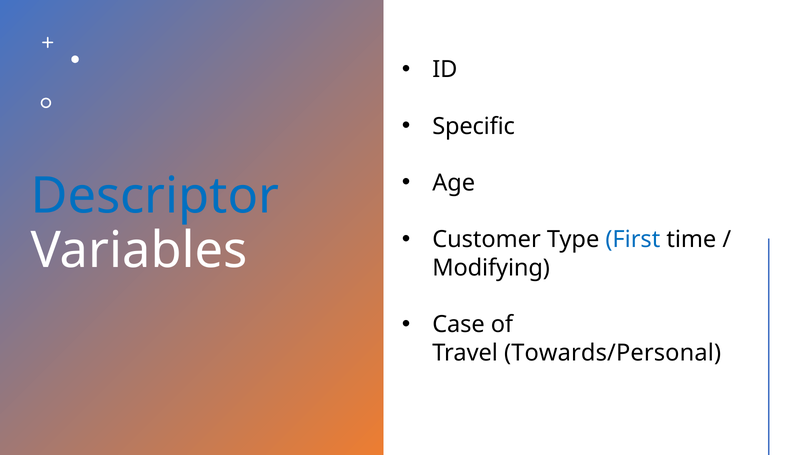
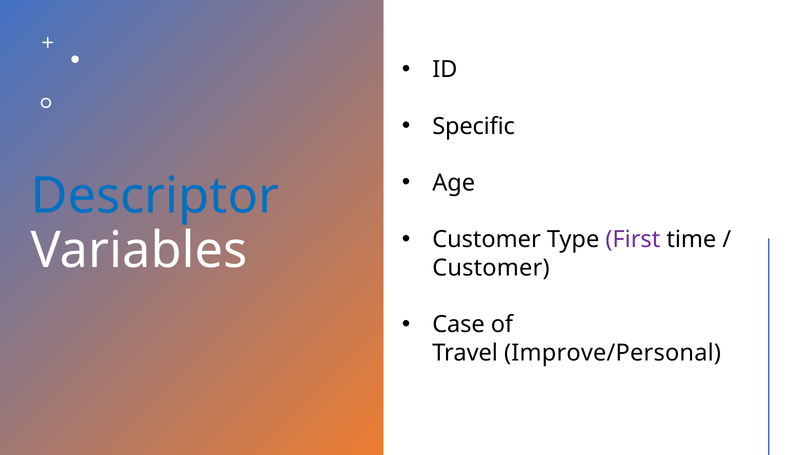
First colour: blue -> purple
Modifying at (491, 268): Modifying -> Customer
Towards/Personal: Towards/Personal -> Improve/Personal
